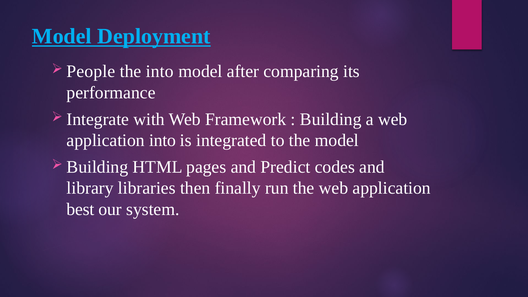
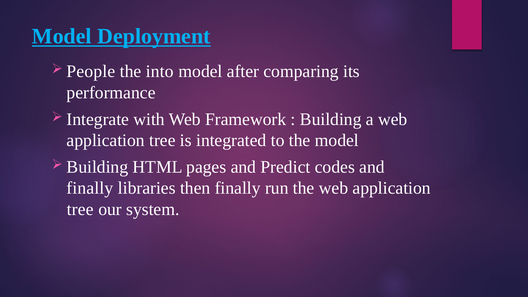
into at (162, 140): into -> tree
library at (90, 188): library -> finally
best at (80, 209): best -> tree
